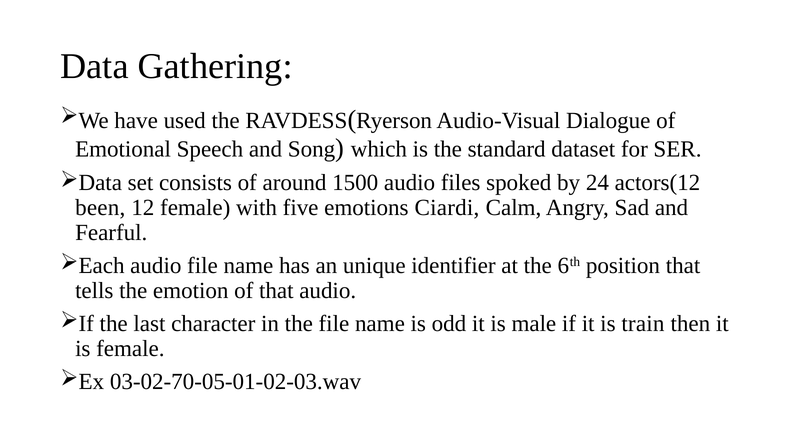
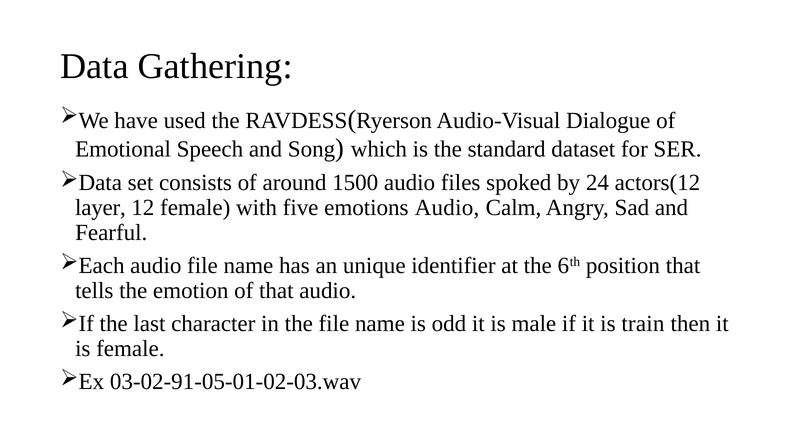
been: been -> layer
emotions Ciardi: Ciardi -> Audio
03-02-70-05-01-02-03.wav: 03-02-70-05-01-02-03.wav -> 03-02-91-05-01-02-03.wav
